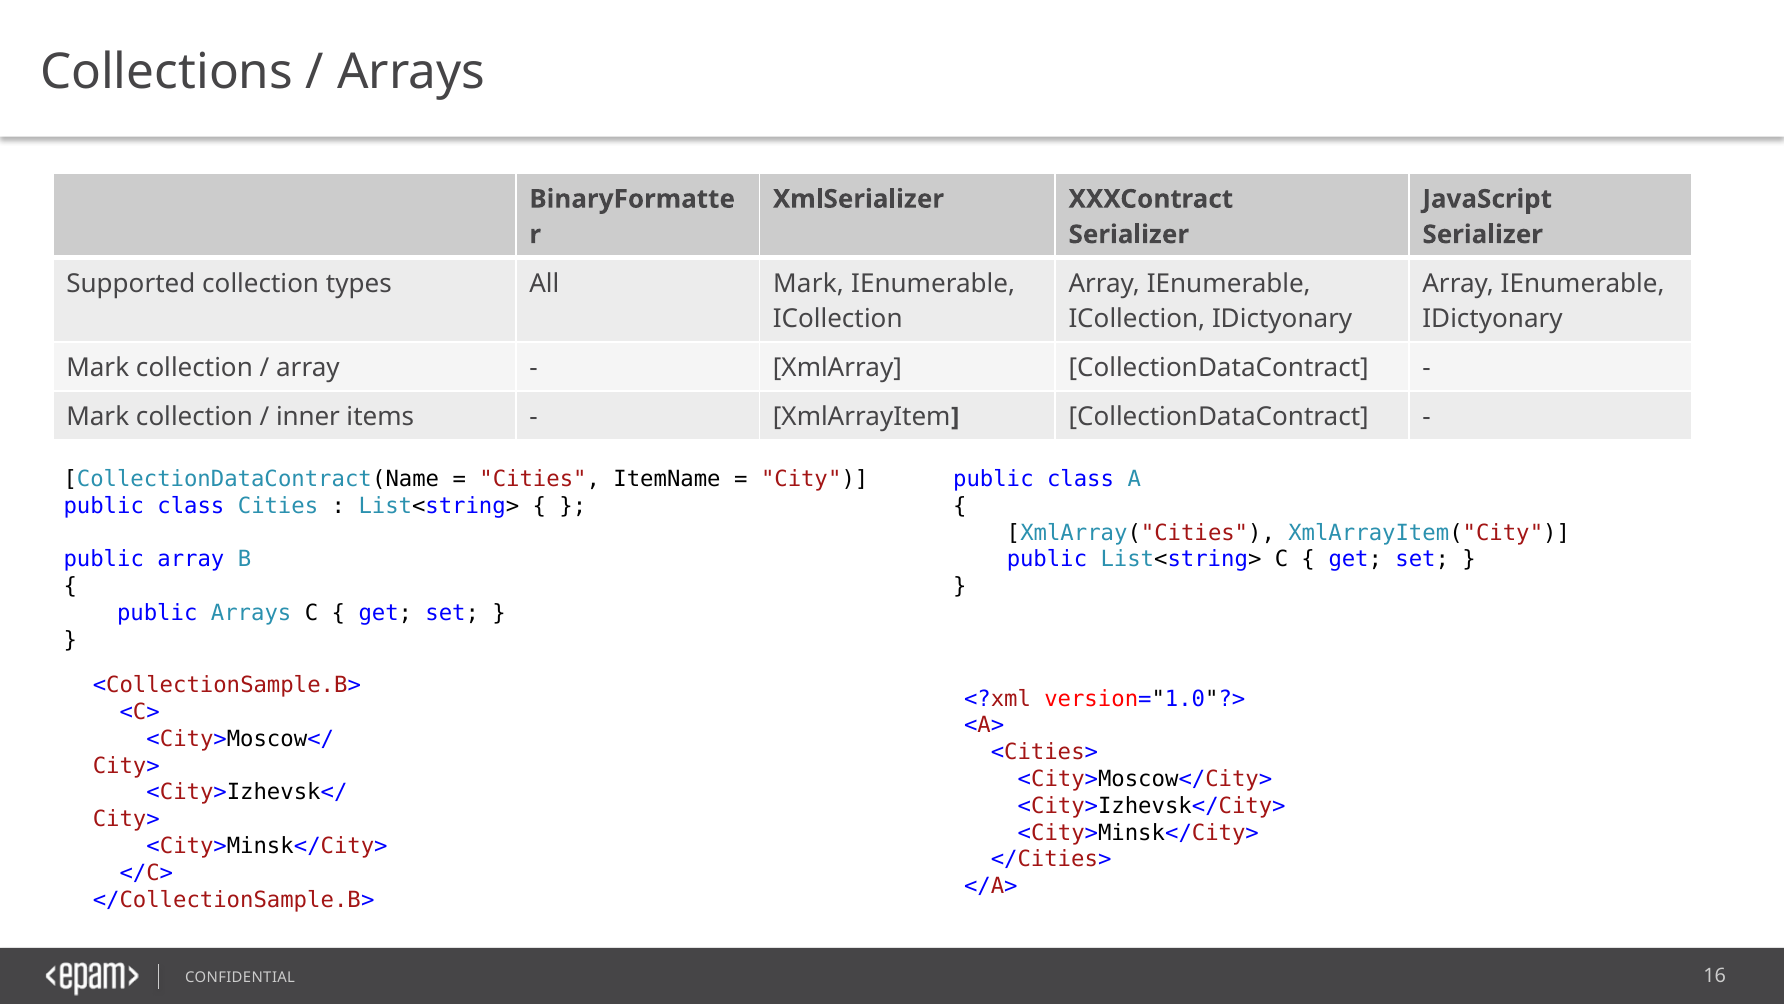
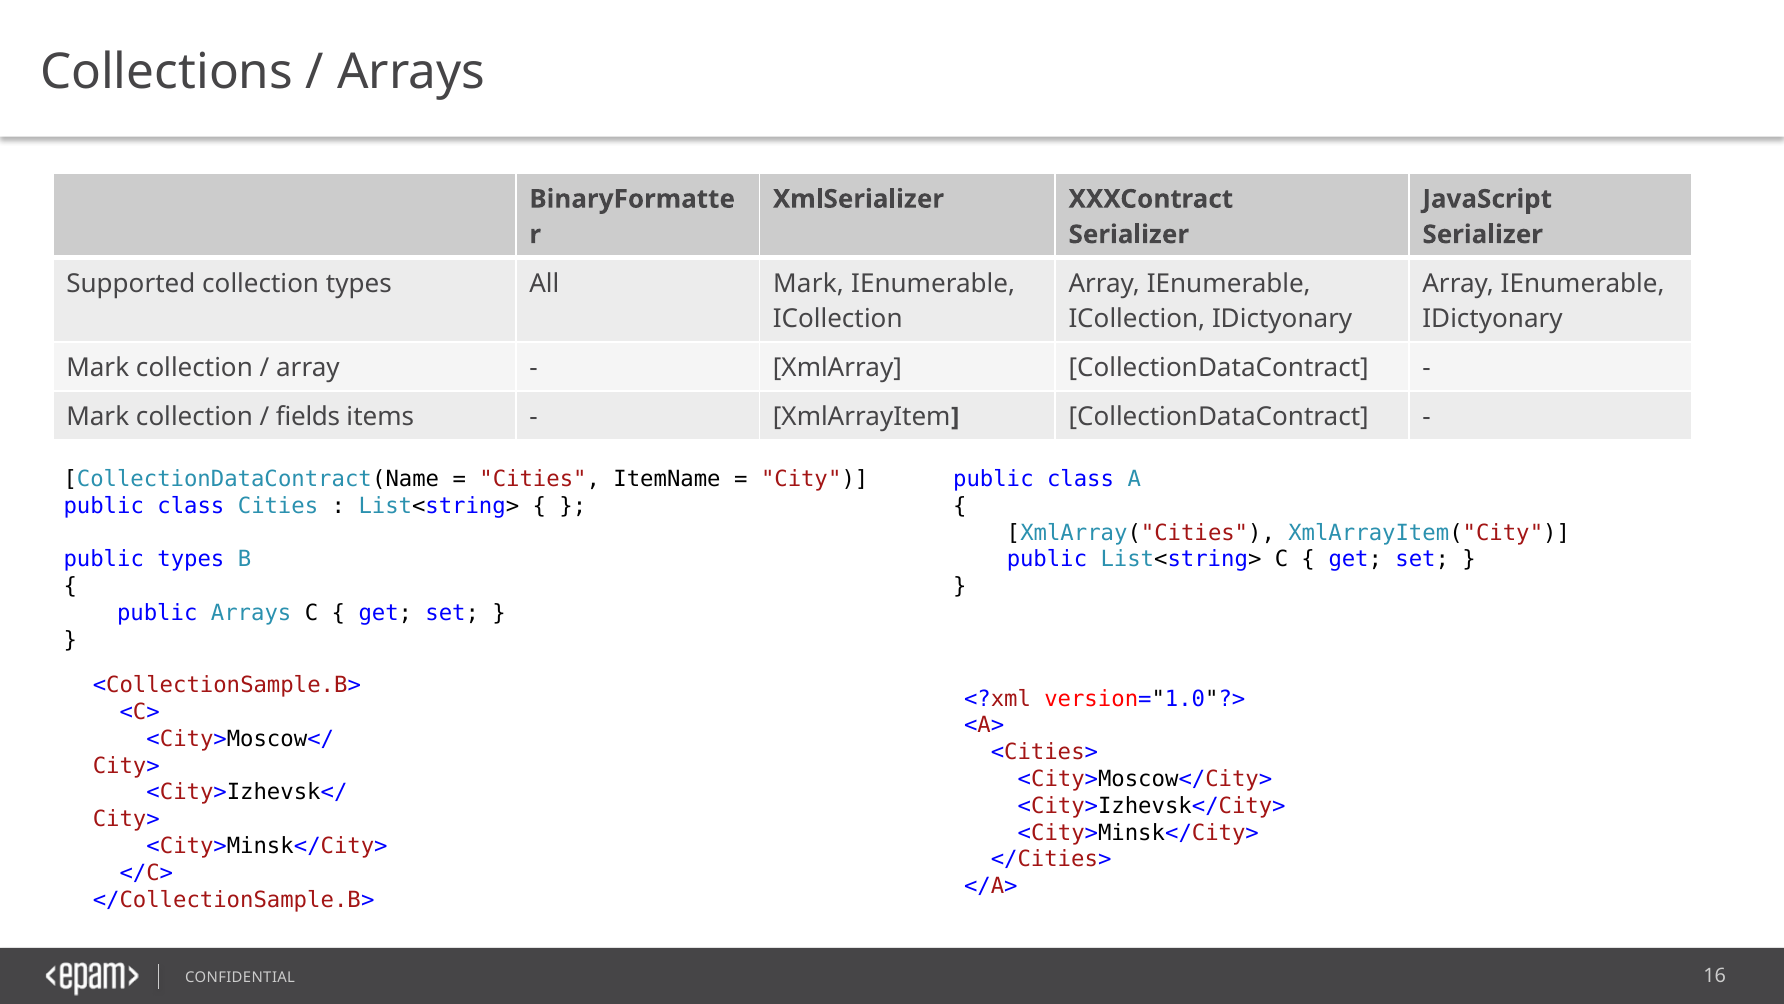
inner: inner -> fields
public array: array -> types
